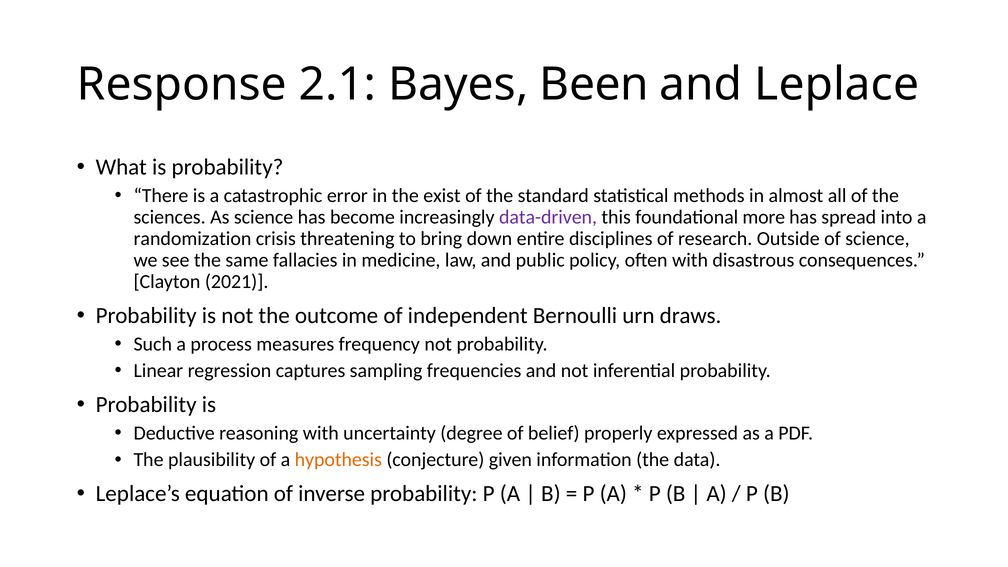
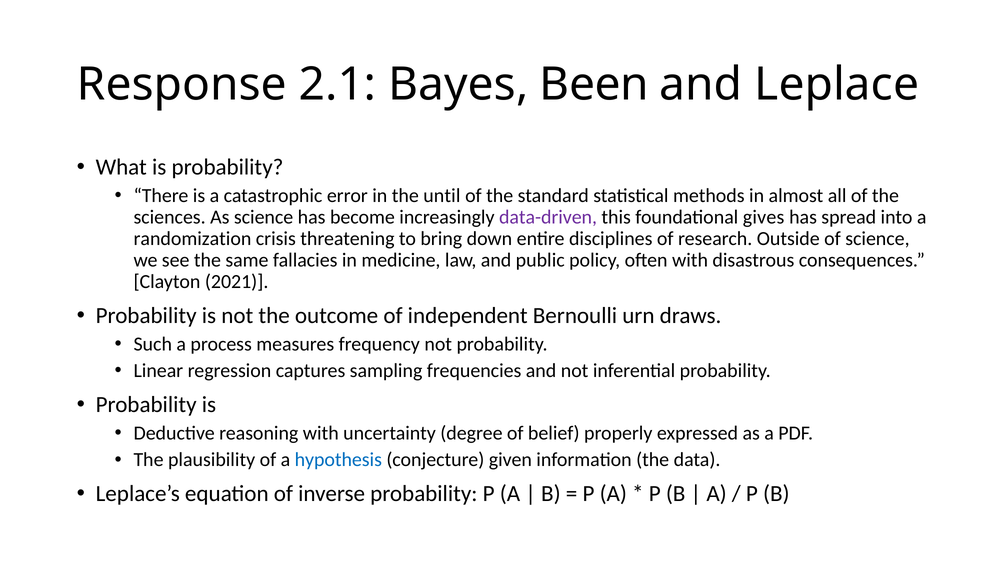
exist: exist -> until
more: more -> gives
hypothesis colour: orange -> blue
